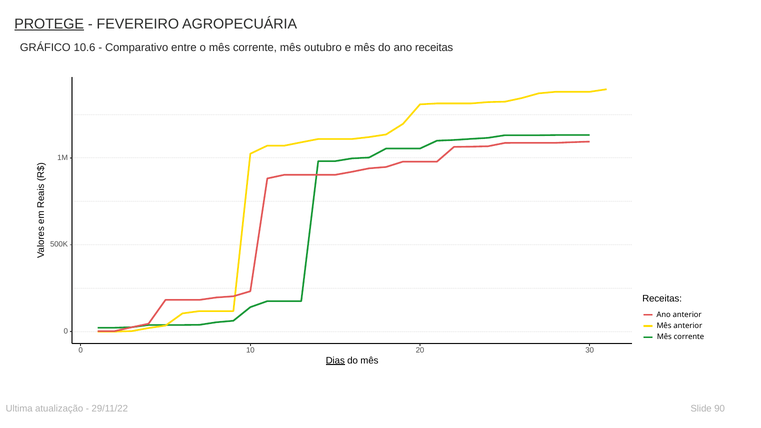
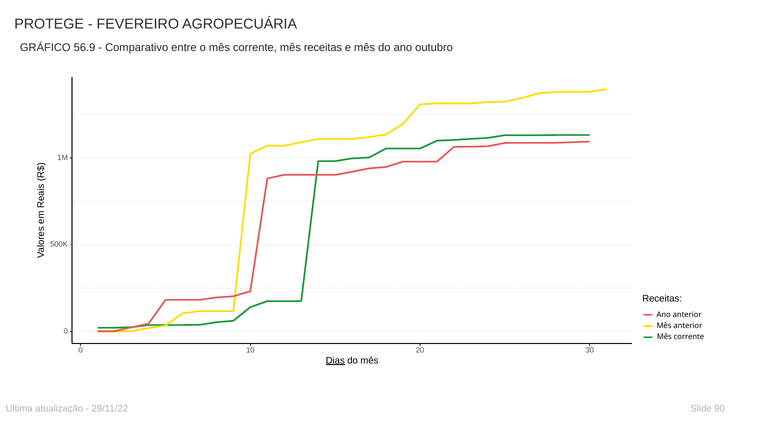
PROTEGE underline: present -> none
10.6: 10.6 -> 56.9
mês outubro: outubro -> receitas
ano receitas: receitas -> outubro
